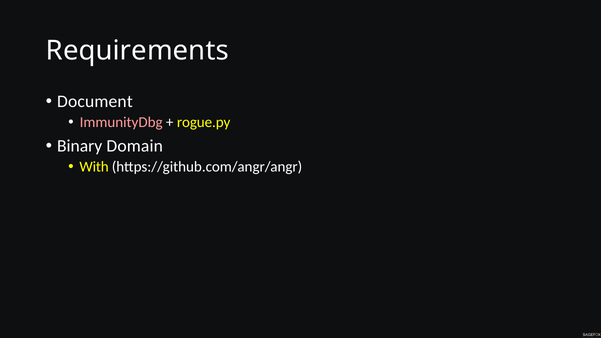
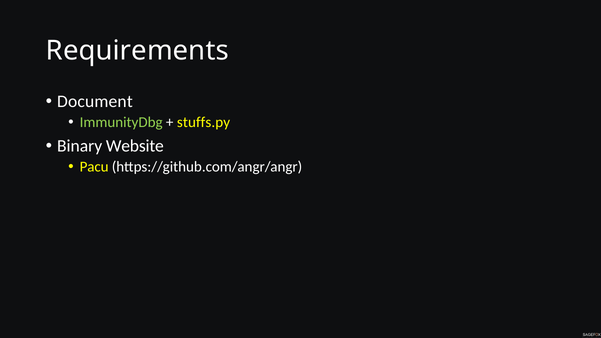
ImmunityDbg colour: pink -> light green
rogue.py: rogue.py -> stuffs.py
Domain: Domain -> Website
With: With -> Pacu
